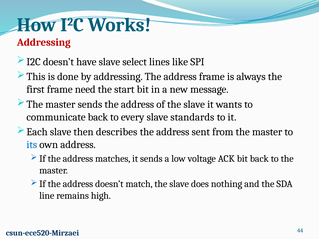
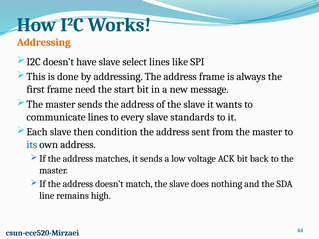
Addressing at (44, 42) colour: red -> orange
communicate back: back -> lines
describes: describes -> condition
